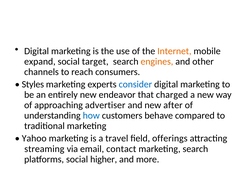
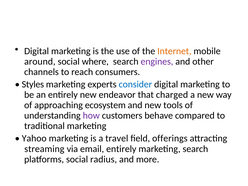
expand: expand -> around
target: target -> where
engines colour: orange -> purple
advertiser: advertiser -> ecosystem
after: after -> tools
how colour: blue -> purple
email contact: contact -> entirely
higher: higher -> radius
